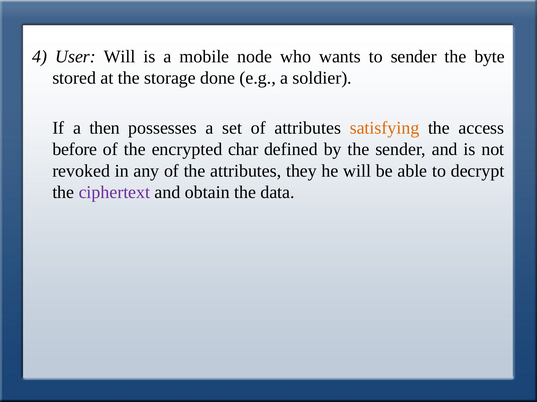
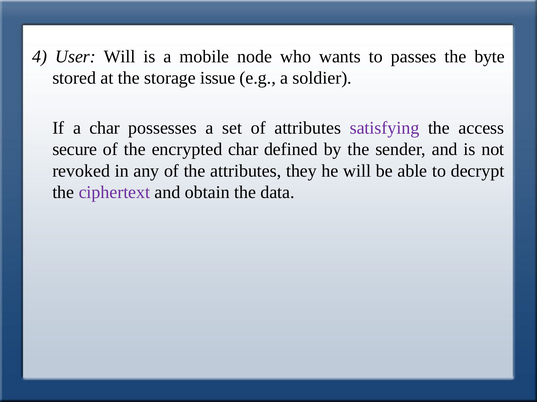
to sender: sender -> passes
done: done -> issue
a then: then -> char
satisfying colour: orange -> purple
before: before -> secure
